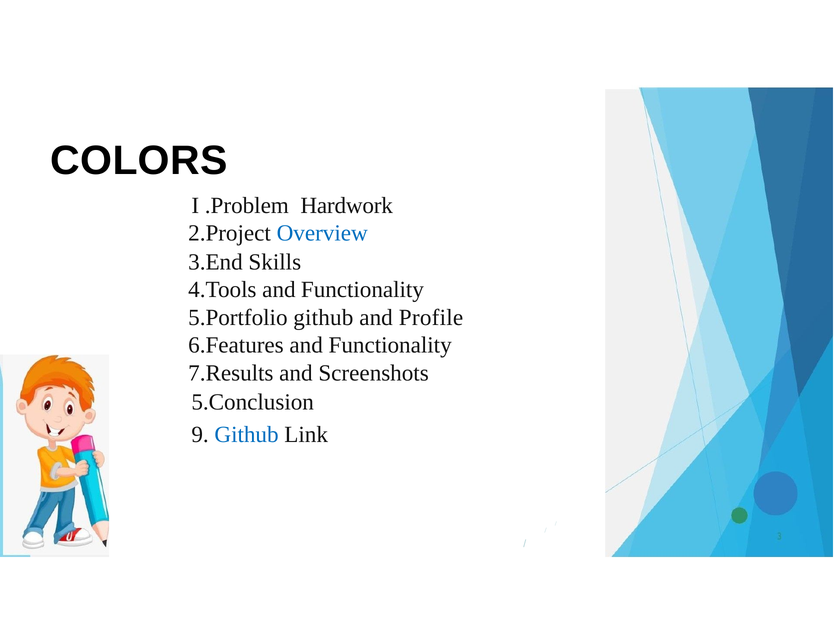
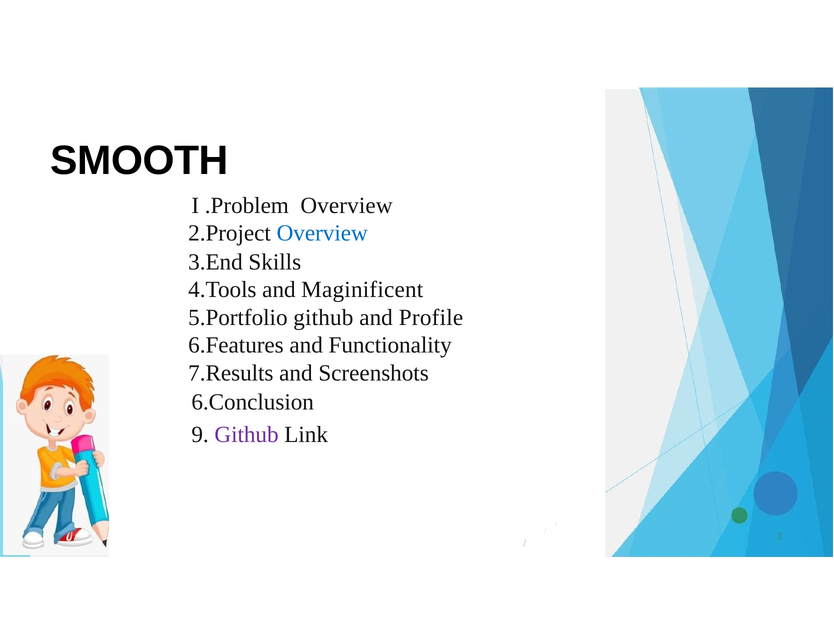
COLORS: COLORS -> SMOOTH
.Problem Hardwork: Hardwork -> Overview
Functionality at (362, 290): Functionality -> Maginificent
5.Conclusion: 5.Conclusion -> 6.Conclusion
Github at (247, 435) colour: blue -> purple
